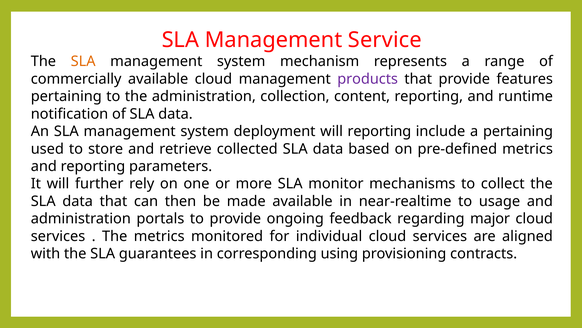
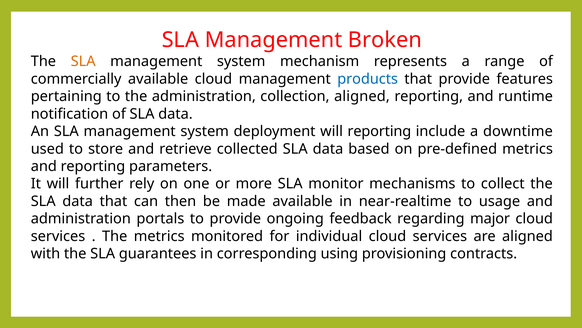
Service: Service -> Broken
products colour: purple -> blue
collection content: content -> aligned
a pertaining: pertaining -> downtime
